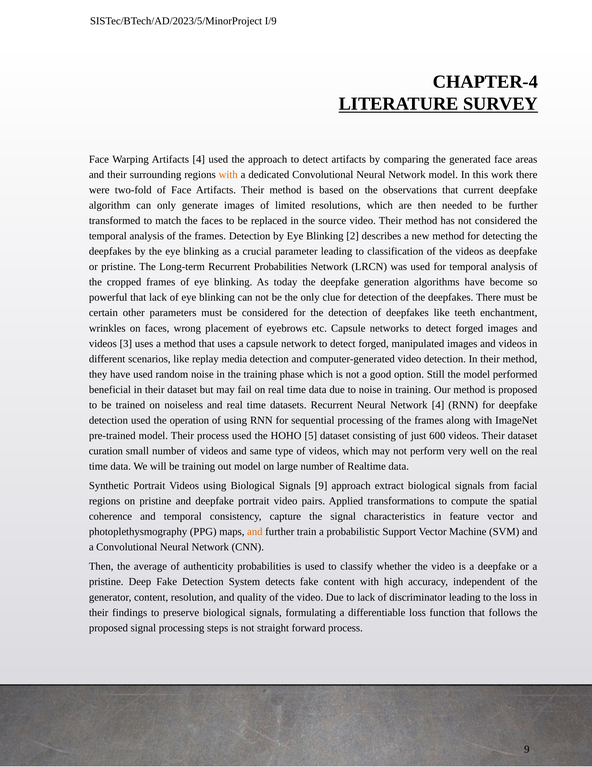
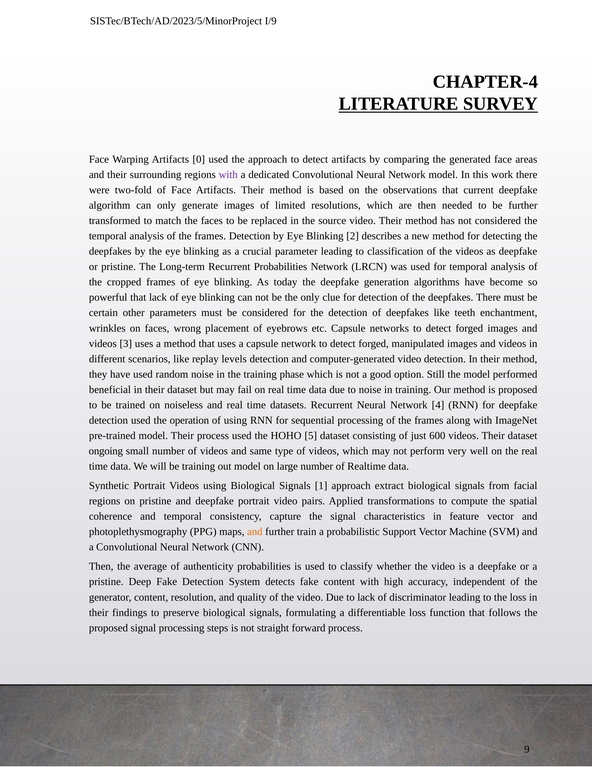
Artifacts 4: 4 -> 0
with at (228, 175) colour: orange -> purple
media: media -> levels
curation: curation -> ongoing
Signals 9: 9 -> 1
